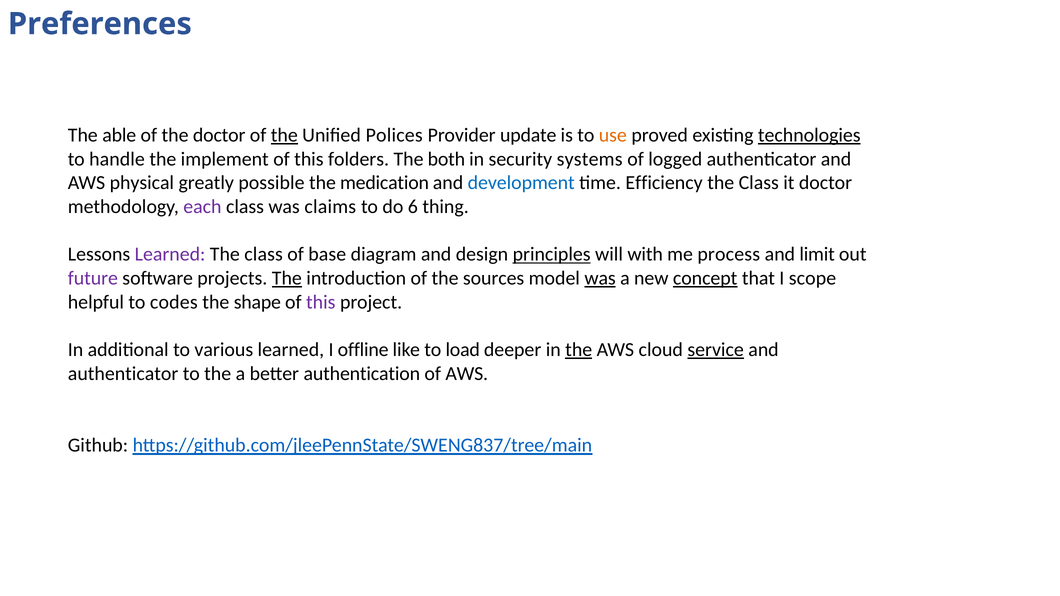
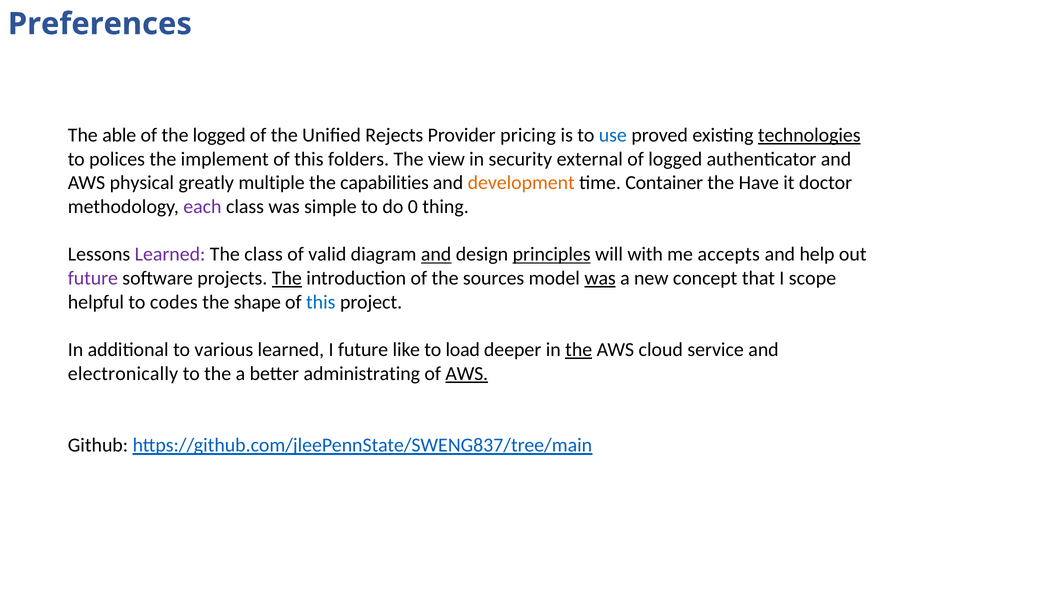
the doctor: doctor -> logged
the at (284, 135) underline: present -> none
Polices: Polices -> Rejects
update: update -> pricing
use colour: orange -> blue
handle: handle -> polices
both: both -> view
systems: systems -> external
possible: possible -> multiple
medication: medication -> capabilities
development colour: blue -> orange
Efficiency: Efficiency -> Container
Class at (759, 183): Class -> Have
claims: claims -> simple
6: 6 -> 0
base: base -> valid
and at (436, 255) underline: none -> present
process: process -> accepts
limit: limit -> help
concept underline: present -> none
this at (321, 302) colour: purple -> blue
I offline: offline -> future
service underline: present -> none
authenticator at (123, 374): authenticator -> electronically
authentication: authentication -> administrating
AWS at (467, 374) underline: none -> present
